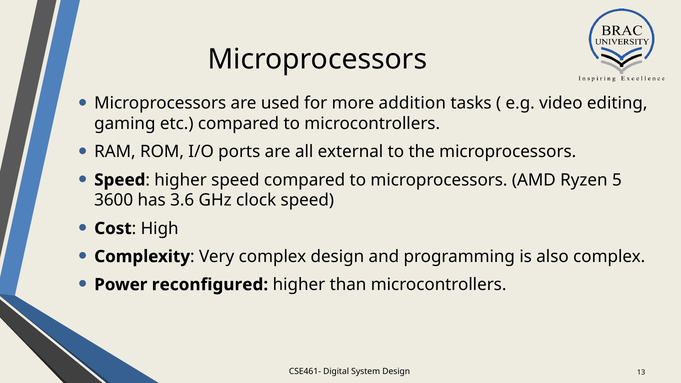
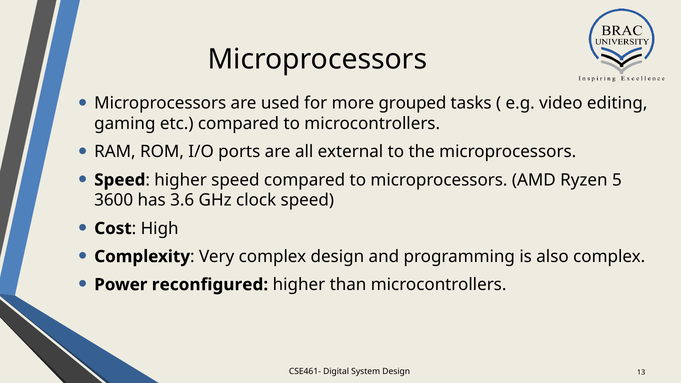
addition: addition -> grouped
